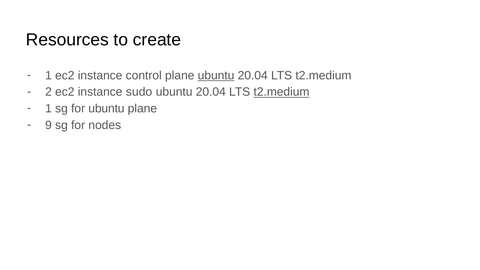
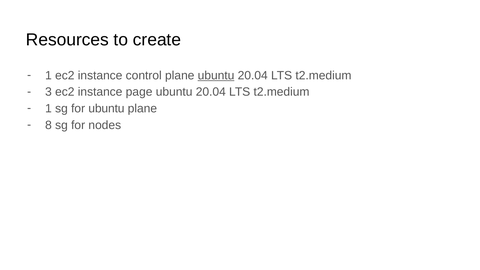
2: 2 -> 3
sudo: sudo -> page
t2.medium at (282, 92) underline: present -> none
9: 9 -> 8
